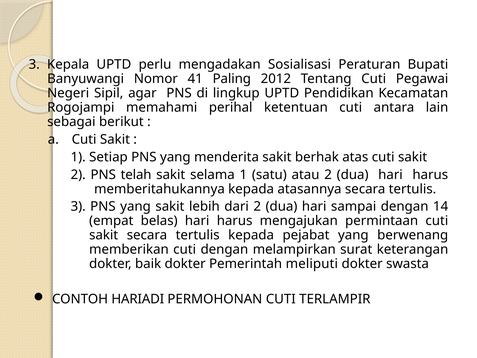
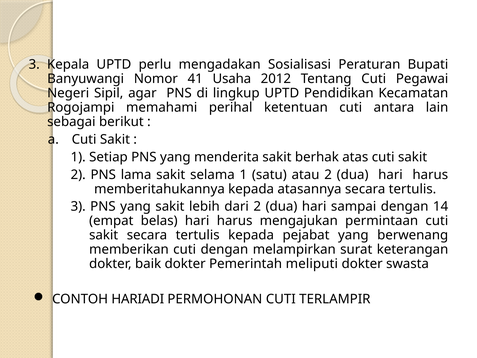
Paling: Paling -> Usaha
telah: telah -> lama
